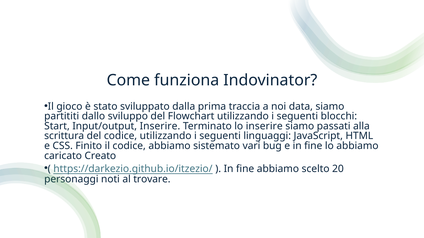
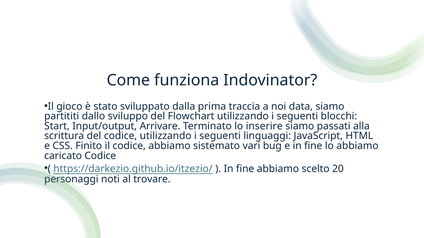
Input/output Inserire: Inserire -> Arrivare
caricato Creato: Creato -> Codice
